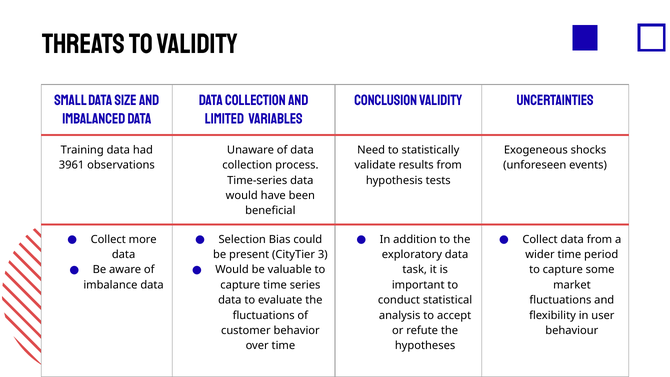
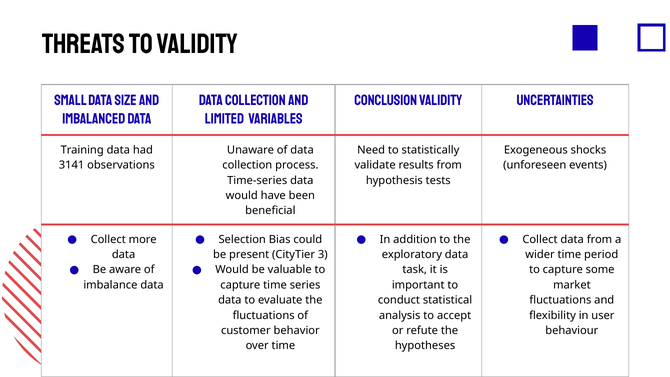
3961: 3961 -> 3141
